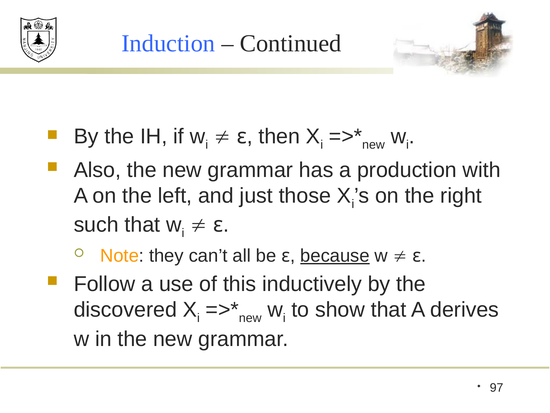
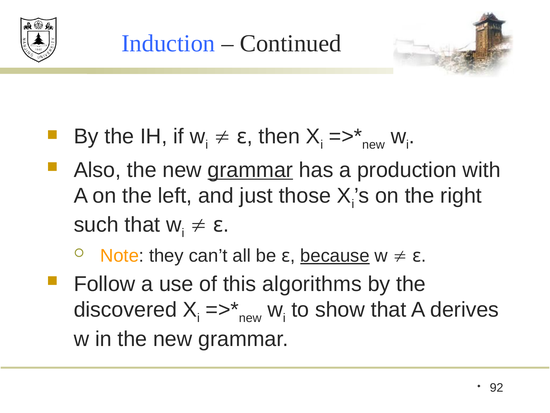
grammar at (250, 170) underline: none -> present
inductively: inductively -> algorithms
97: 97 -> 92
